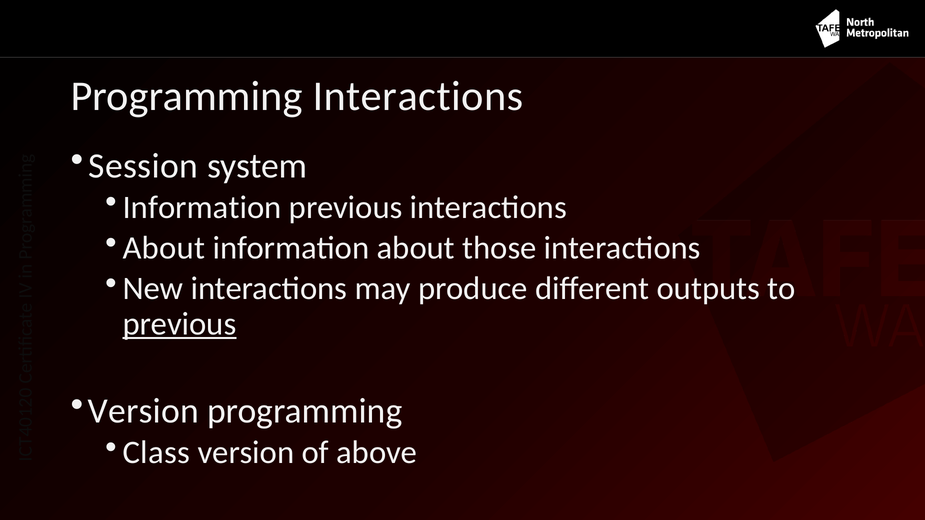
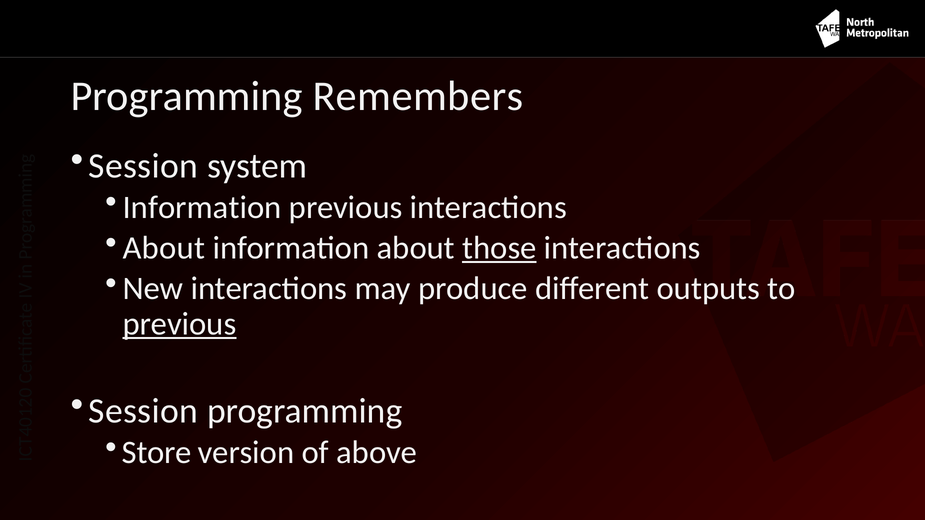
Programming Interactions: Interactions -> Remembers
those underline: none -> present
Version at (143, 411): Version -> Session
Class: Class -> Store
